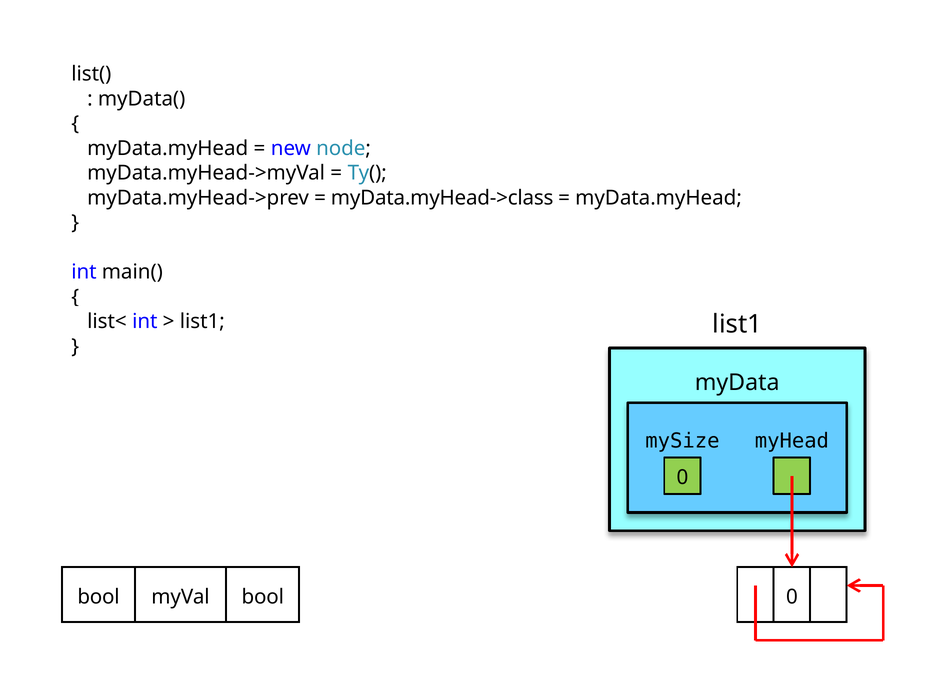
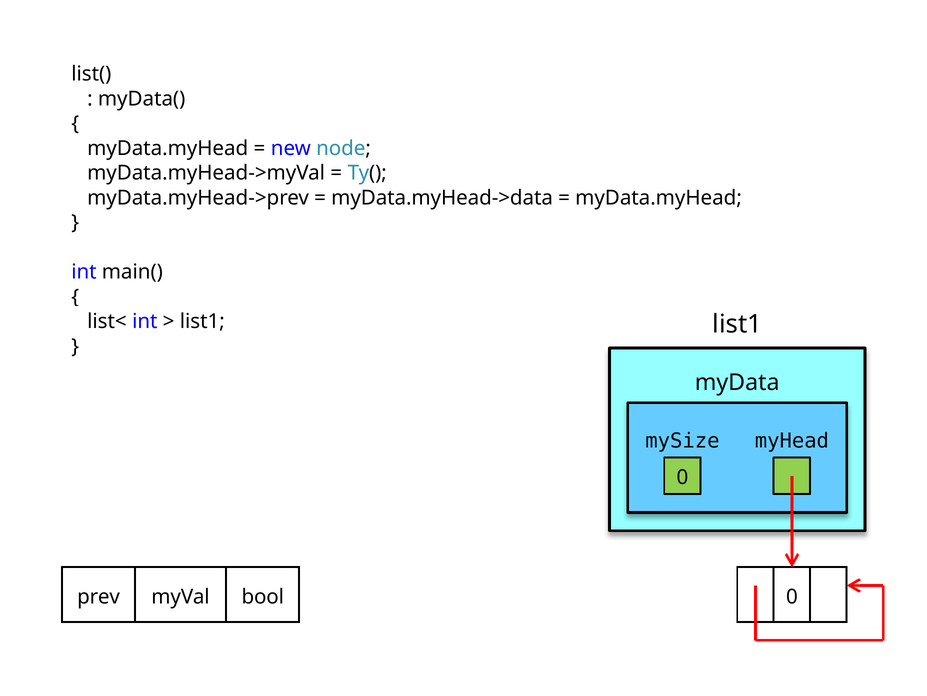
myData.myHead->class: myData.myHead->class -> myData.myHead->data
bool at (99, 596): bool -> prev
